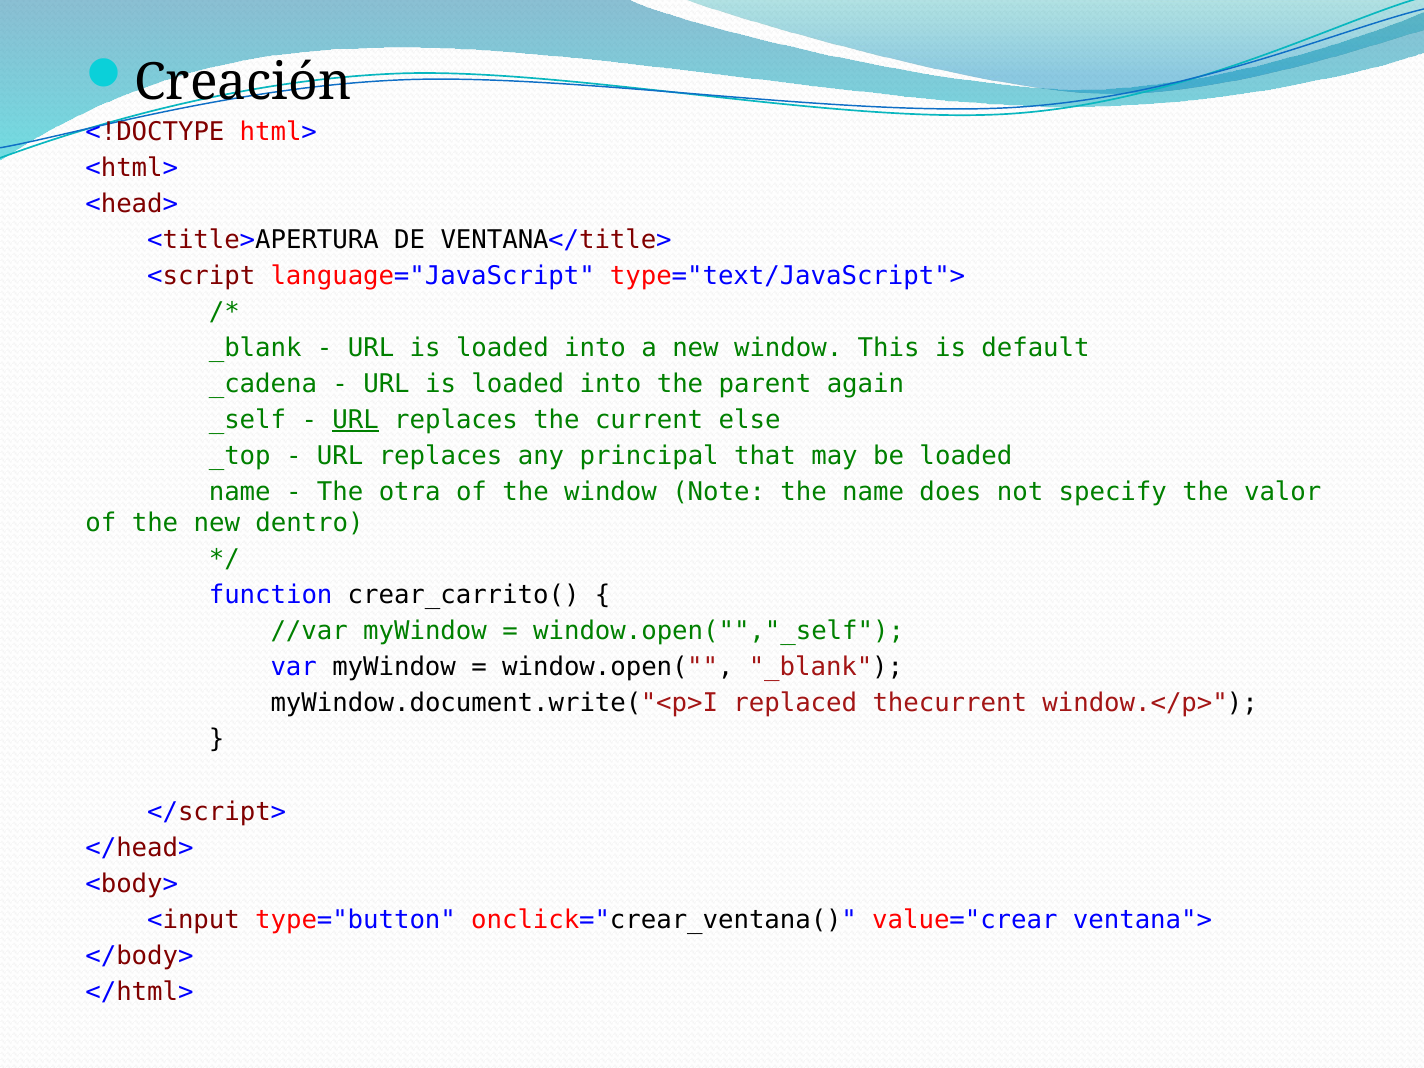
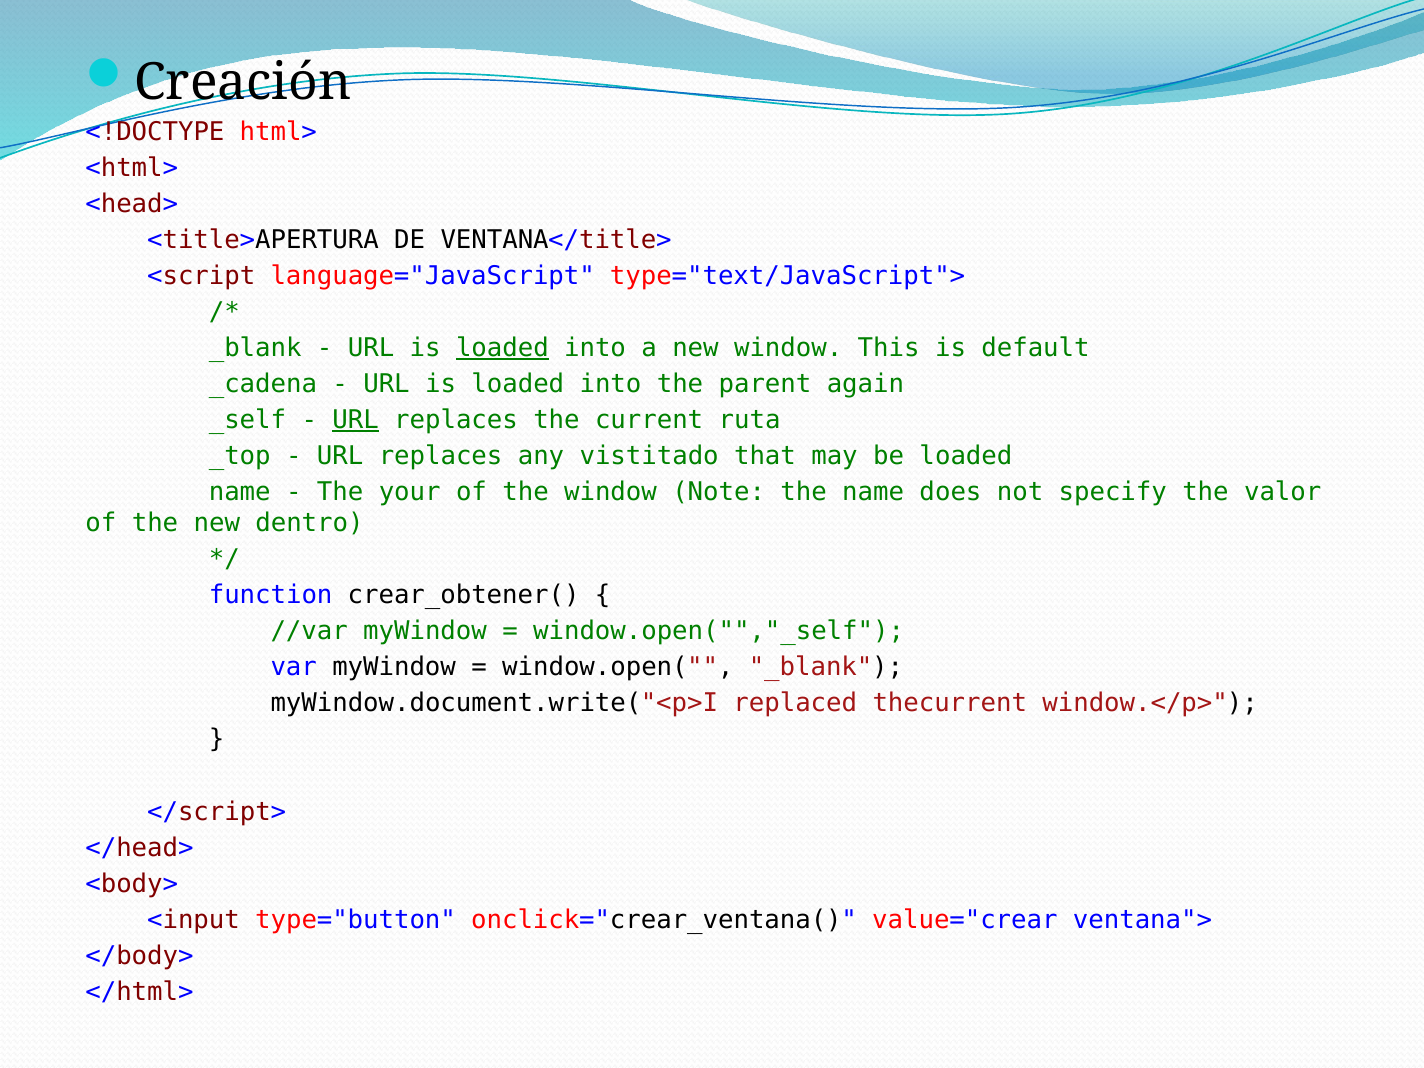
loaded at (502, 348) underline: none -> present
else: else -> ruta
principal: principal -> vistitado
otra: otra -> your
crear_carrito(: crear_carrito( -> crear_obtener(
